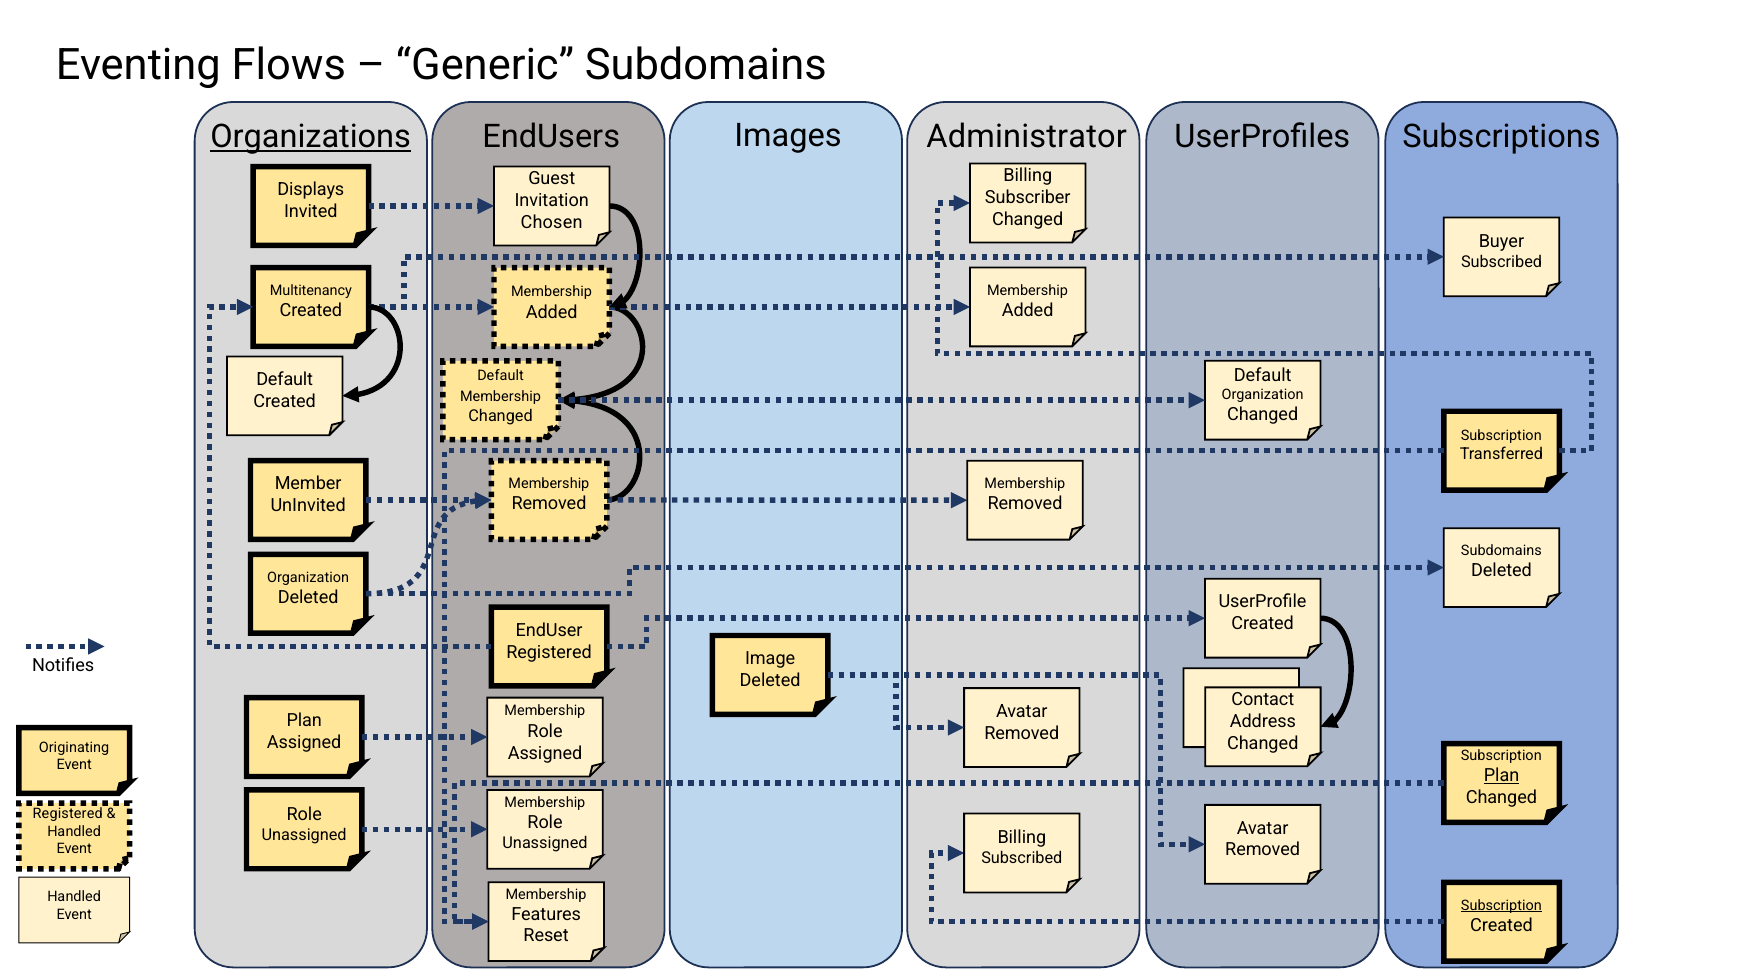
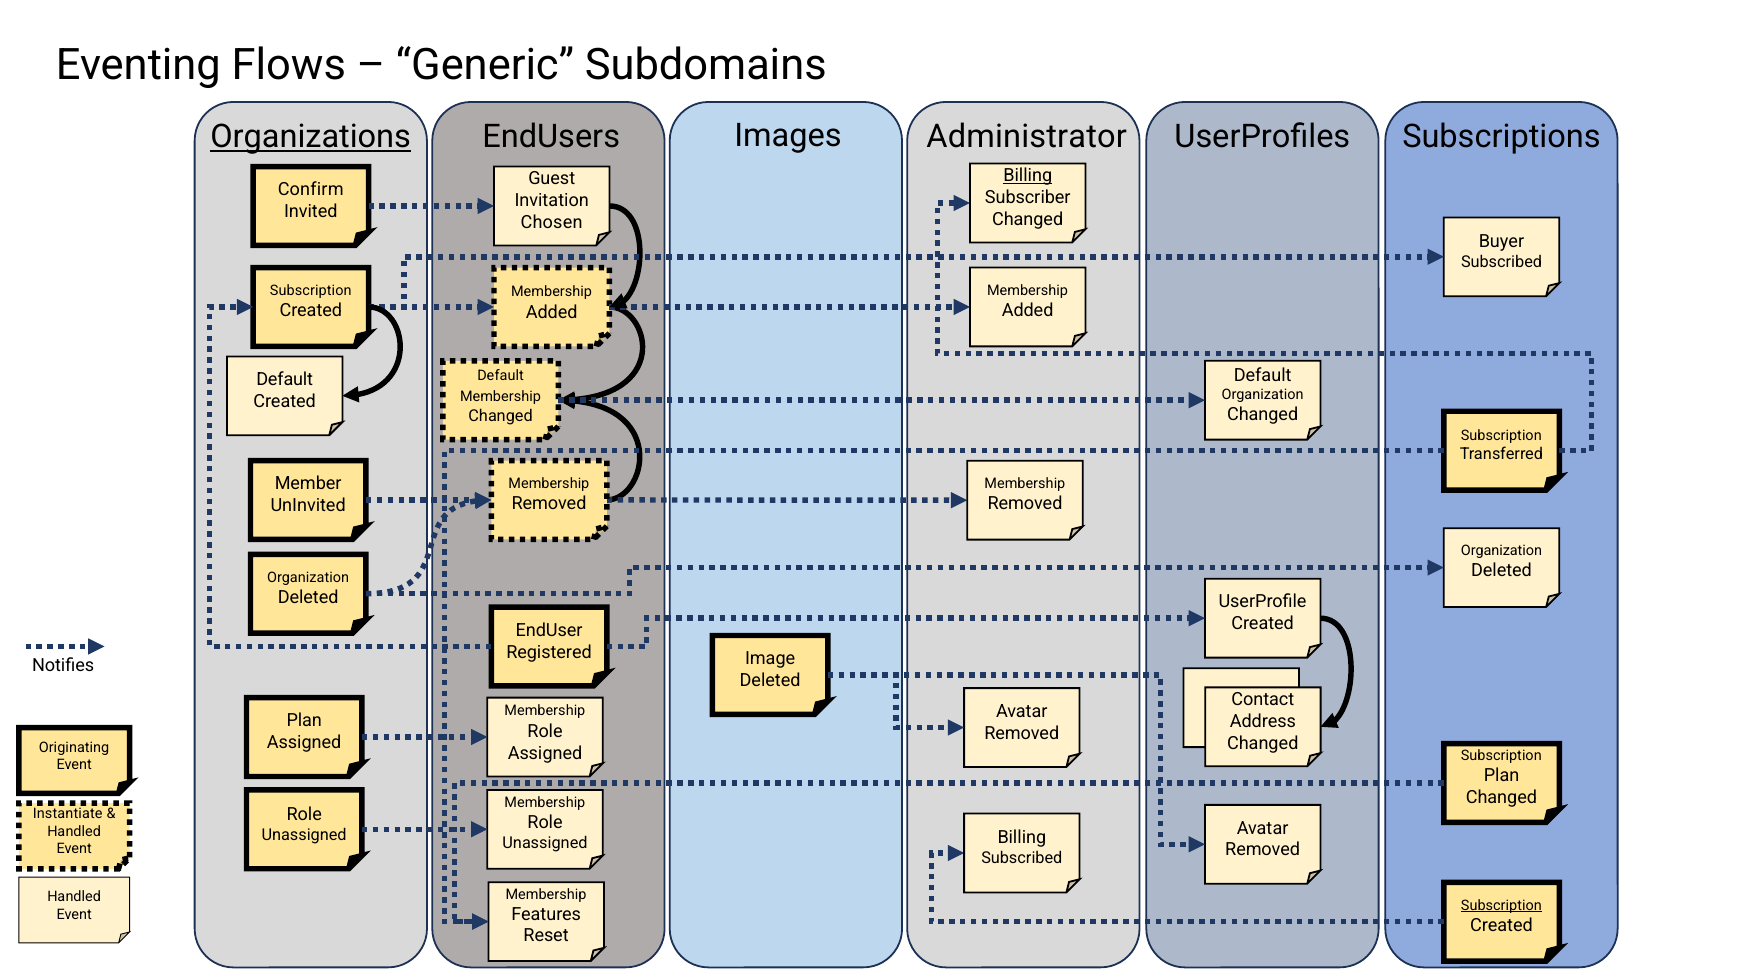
Billing at (1028, 176) underline: none -> present
Displays: Displays -> Confirm
Multitenancy at (311, 291): Multitenancy -> Subscription
Subdomains at (1501, 551): Subdomains -> Organization
Plan at (1502, 775) underline: present -> none
Registered at (68, 814): Registered -> Instantiate
